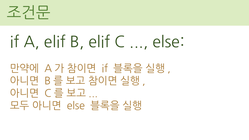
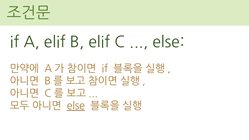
else at (76, 106) underline: none -> present
